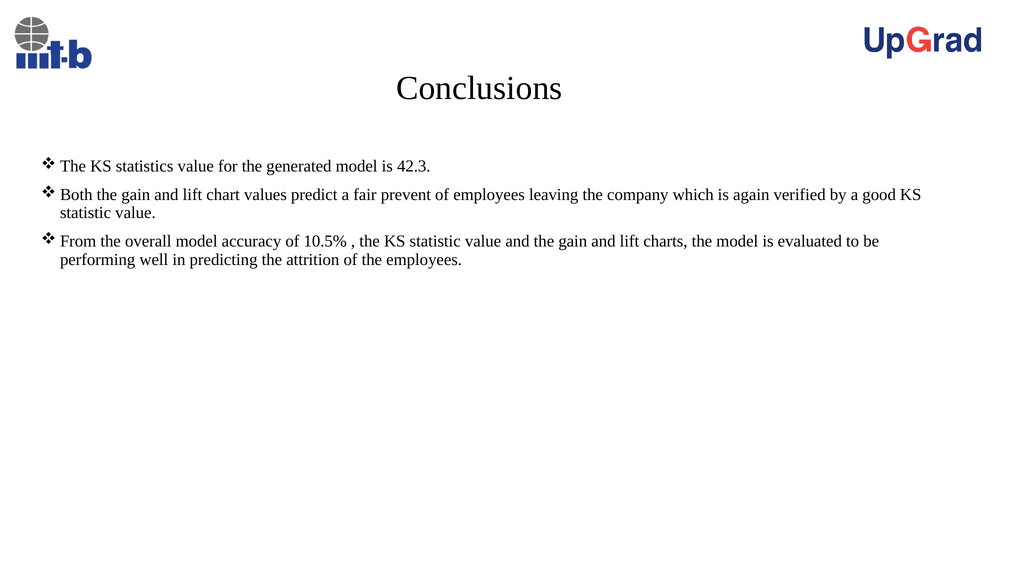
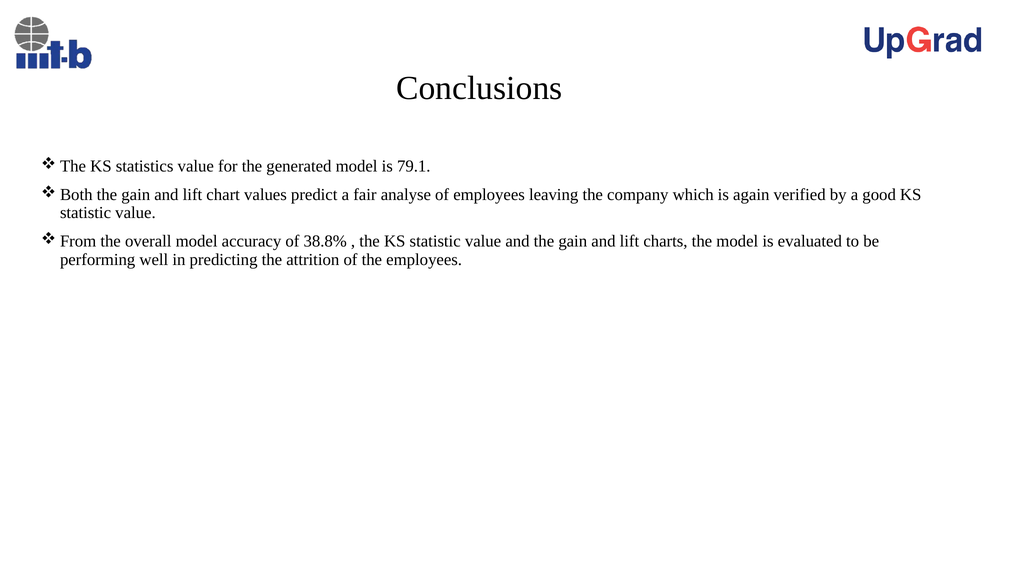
42.3: 42.3 -> 79.1
prevent: prevent -> analyse
10.5%: 10.5% -> 38.8%
